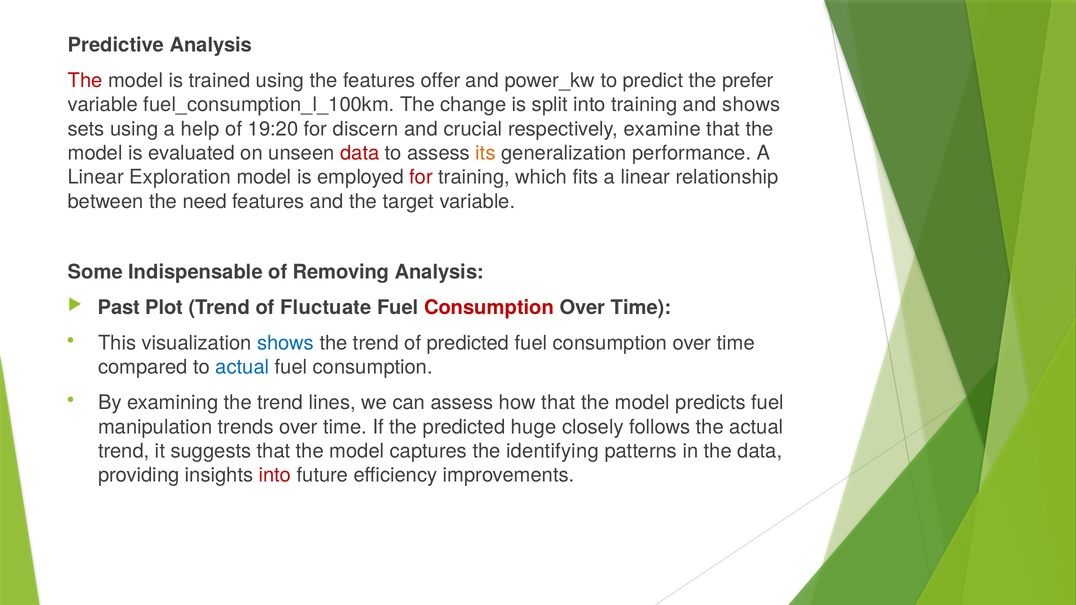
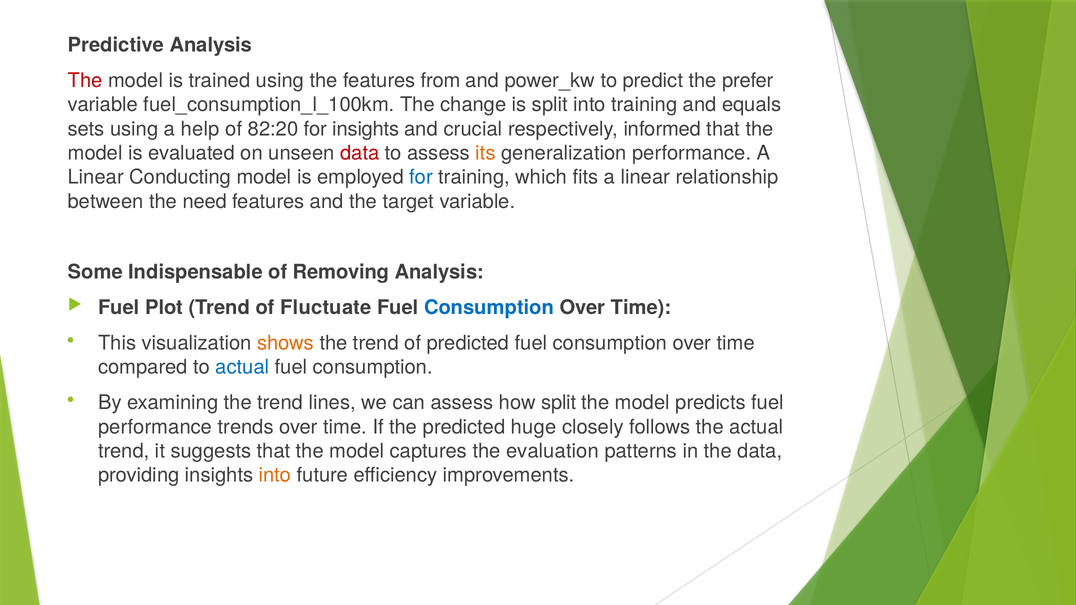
offer: offer -> from
and shows: shows -> equals
19:20: 19:20 -> 82:20
for discern: discern -> insights
examine: examine -> informed
Exploration: Exploration -> Conducting
for at (421, 177) colour: red -> blue
Past at (119, 308): Past -> Fuel
Consumption at (489, 308) colour: red -> blue
shows at (286, 343) colour: blue -> orange
how that: that -> split
manipulation at (155, 427): manipulation -> performance
identifying: identifying -> evaluation
into at (275, 476) colour: red -> orange
